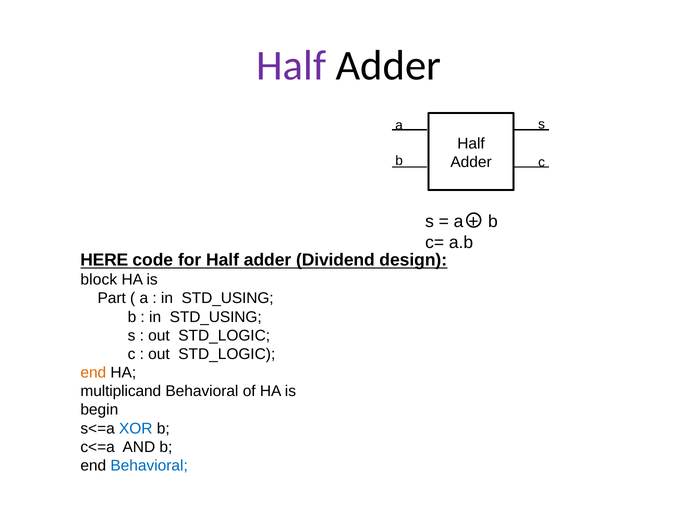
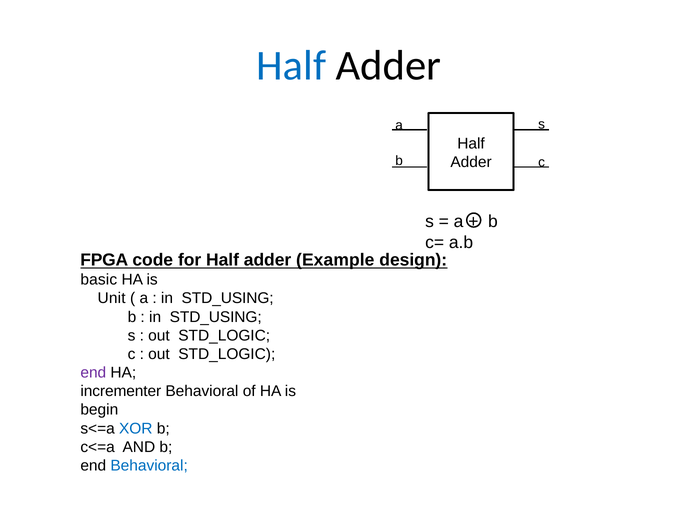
Half at (291, 66) colour: purple -> blue
HERE: HERE -> FPGA
Dividend: Dividend -> Example
block: block -> basic
Part: Part -> Unit
end at (93, 373) colour: orange -> purple
multiplicand: multiplicand -> incrementer
